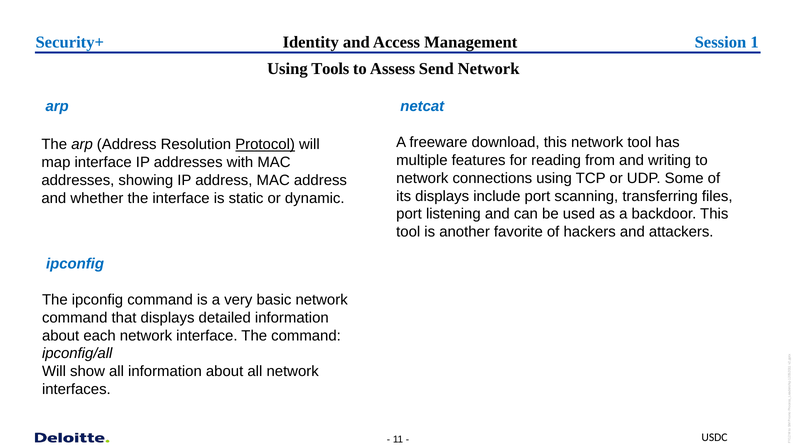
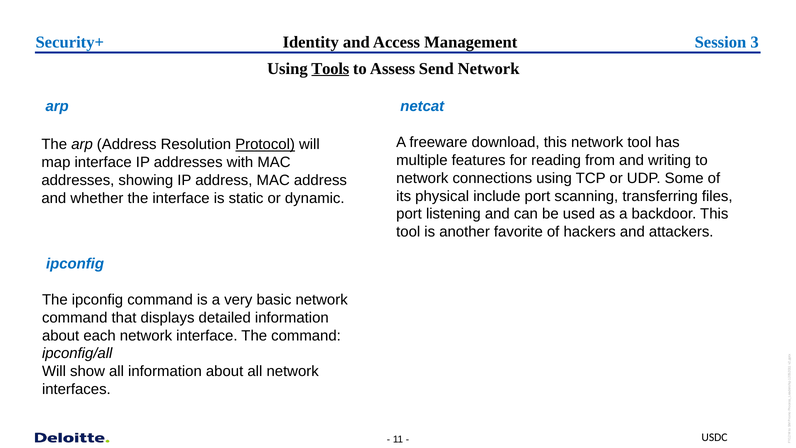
Session 1: 1 -> 3
Tools underline: none -> present
its displays: displays -> physical
